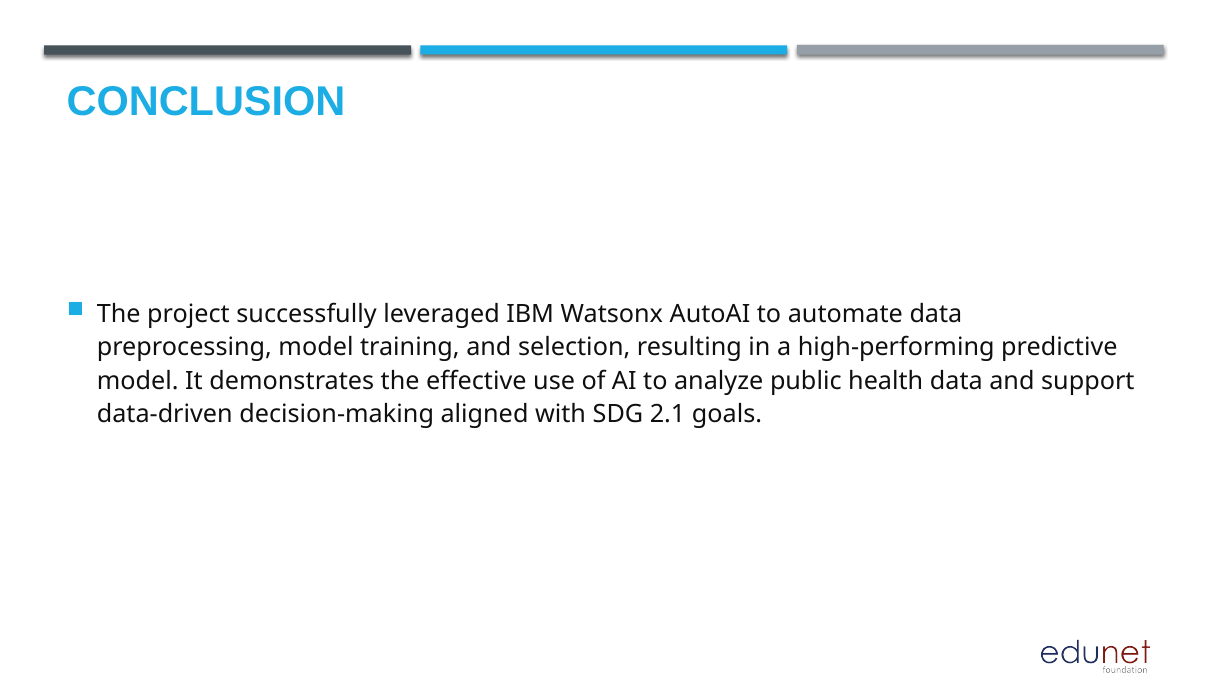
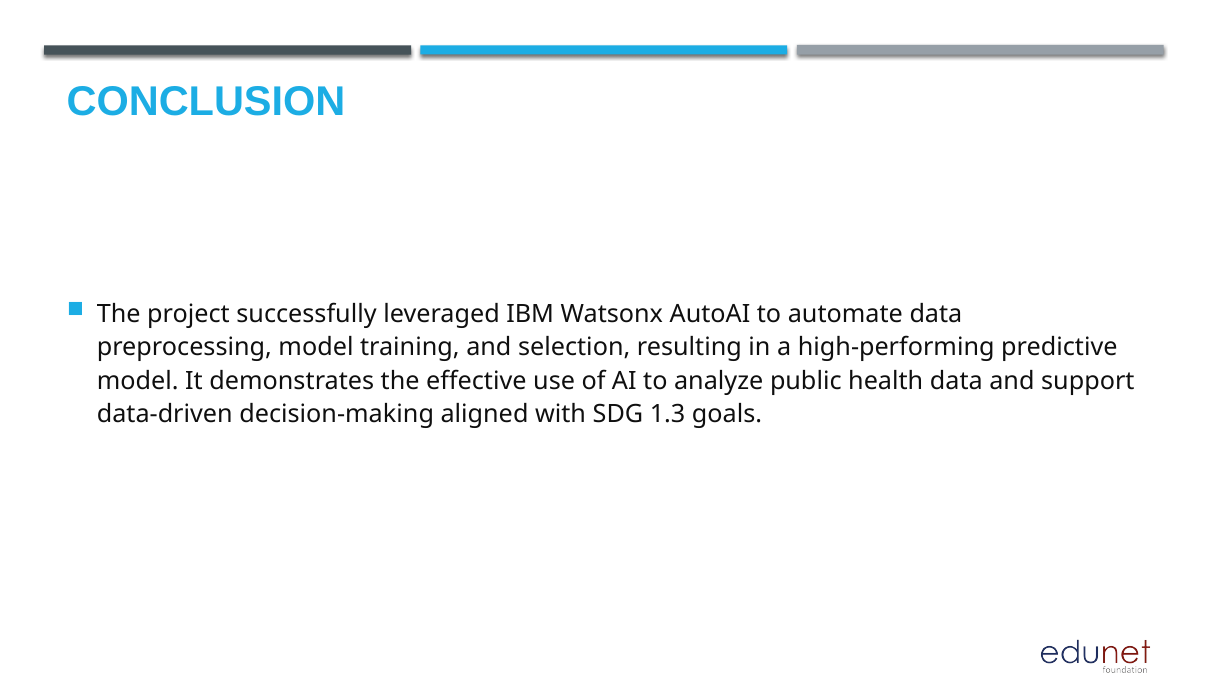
2.1: 2.1 -> 1.3
